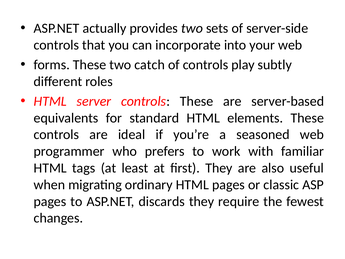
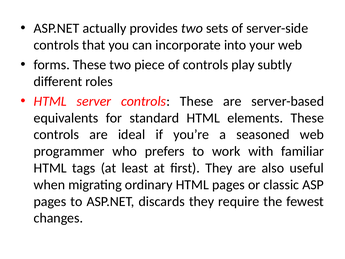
catch: catch -> piece
